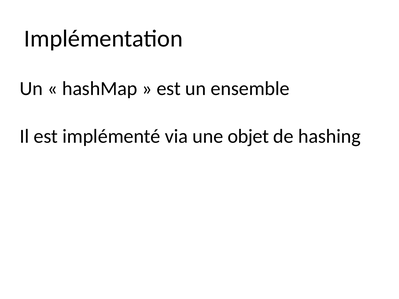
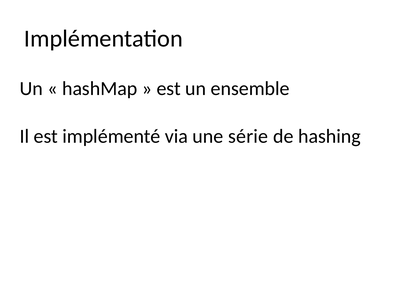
objet: objet -> série
